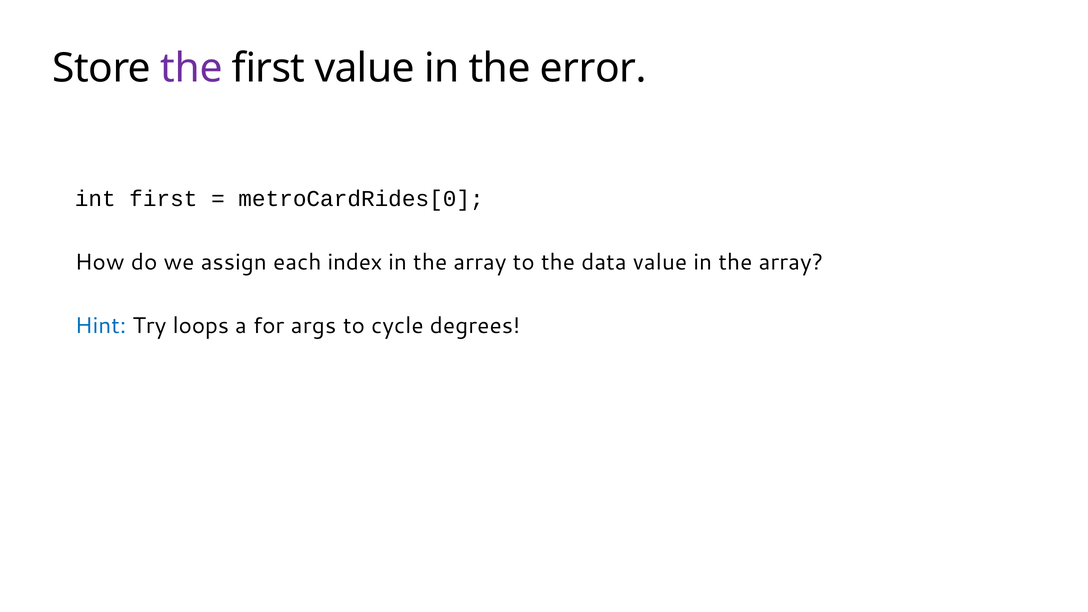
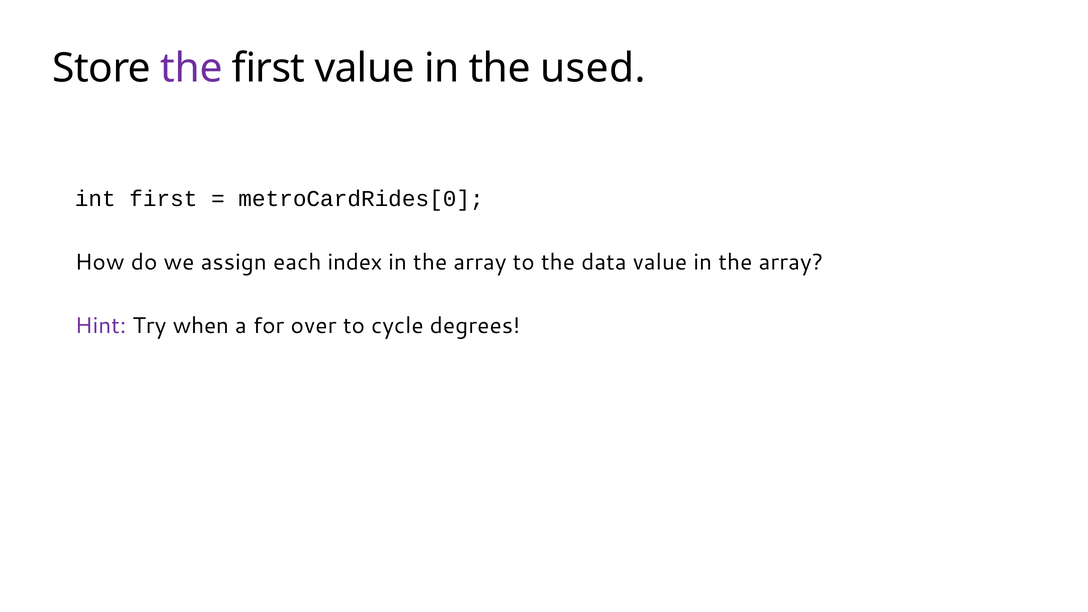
error: error -> used
Hint colour: blue -> purple
loops: loops -> when
args: args -> over
